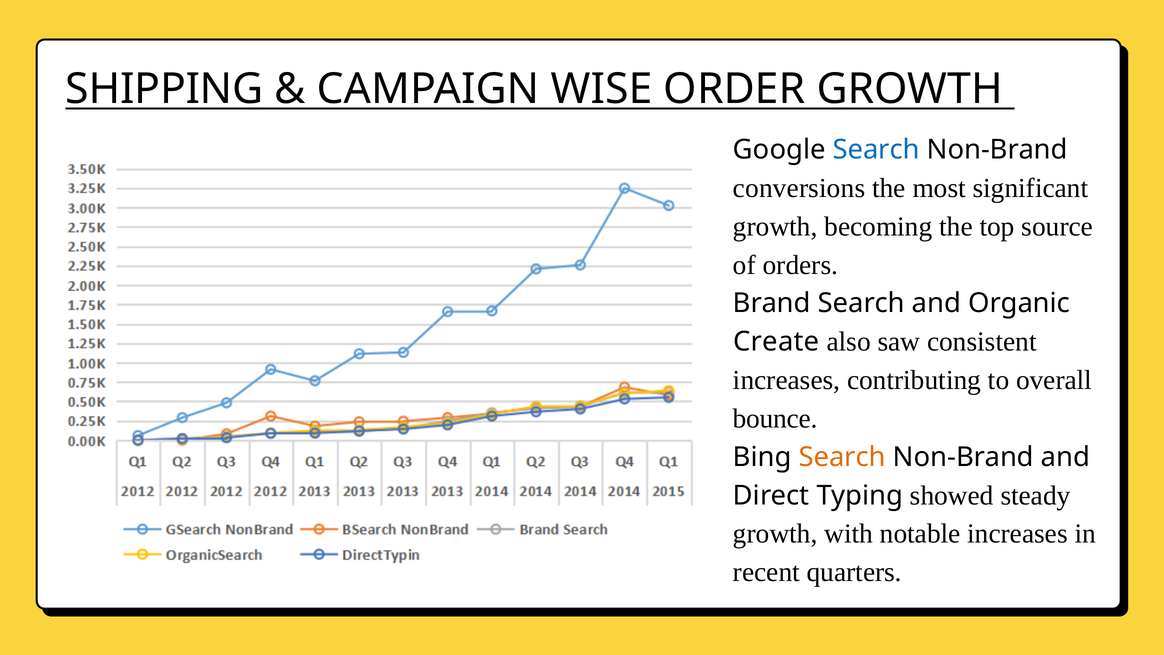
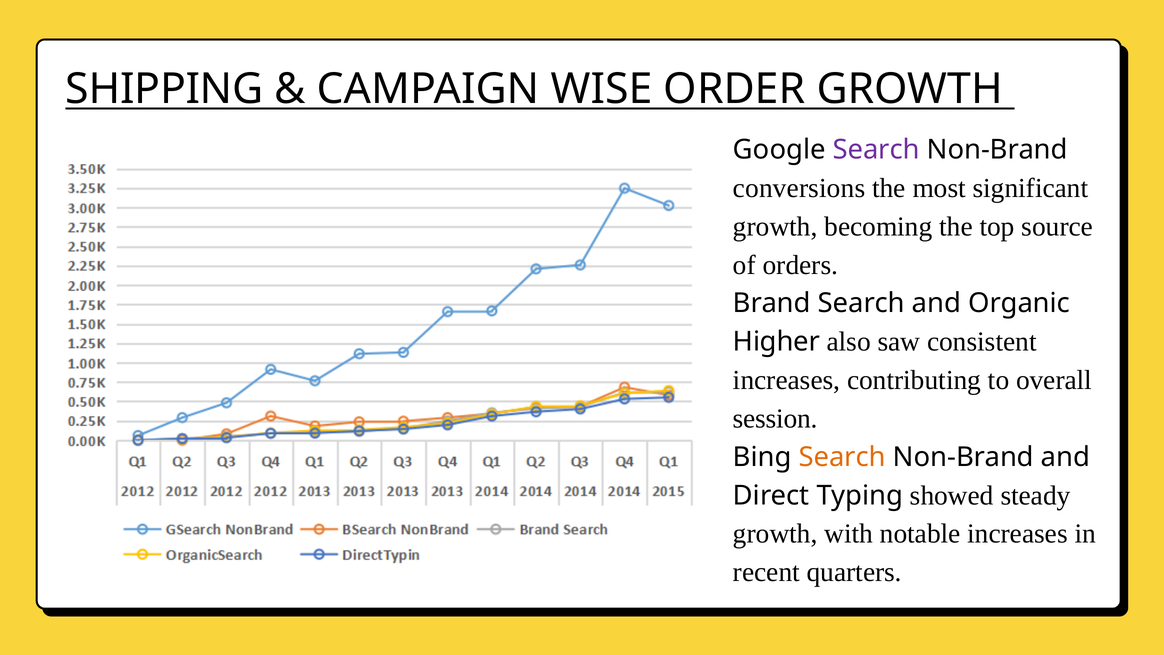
Search at (876, 150) colour: blue -> purple
Create: Create -> Higher
bounce: bounce -> session
